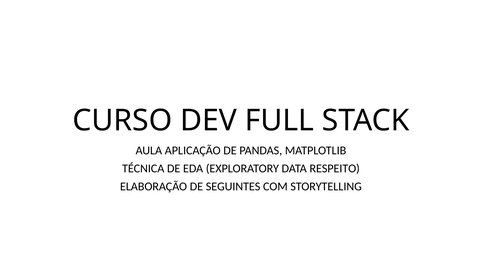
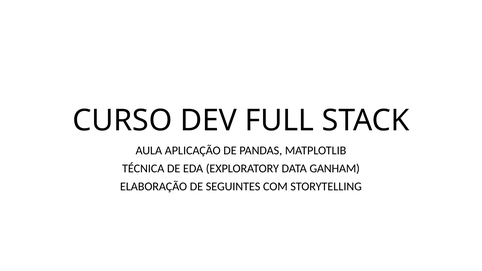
RESPEITO: RESPEITO -> GANHAM
